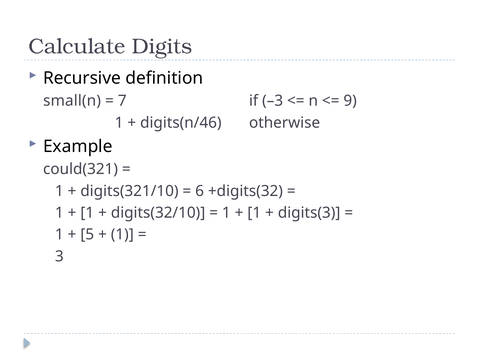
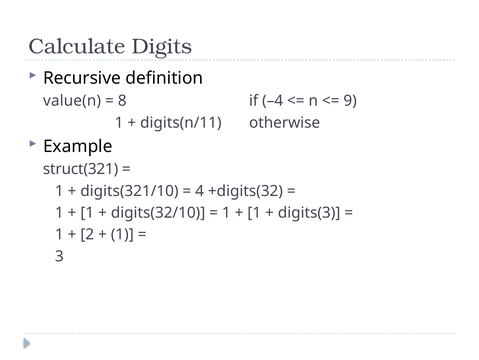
small(n: small(n -> value(n
7: 7 -> 8
–3: –3 -> –4
digits(n/46: digits(n/46 -> digits(n/11
could(321: could(321 -> struct(321
6: 6 -> 4
5: 5 -> 2
